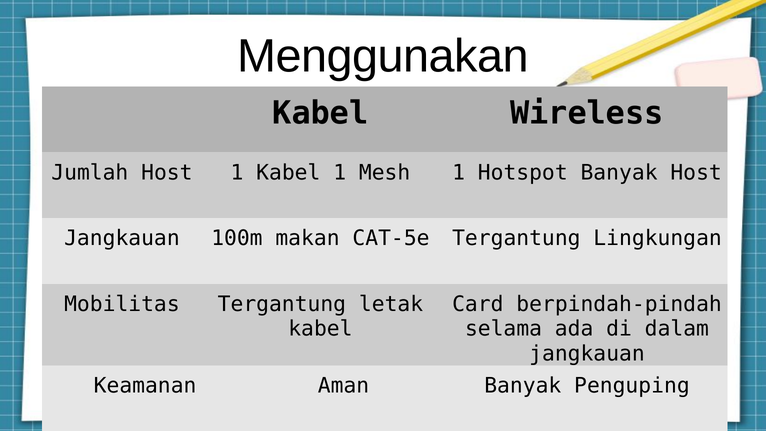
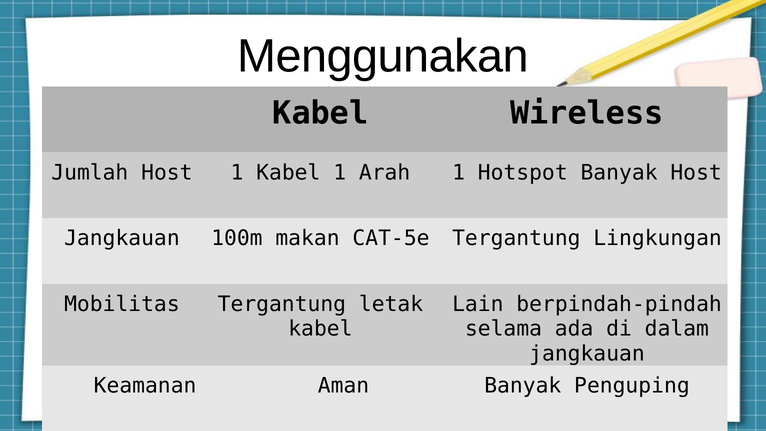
Mesh: Mesh -> Arah
Card: Card -> Lain
